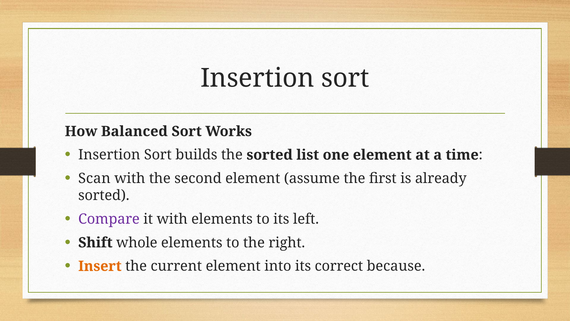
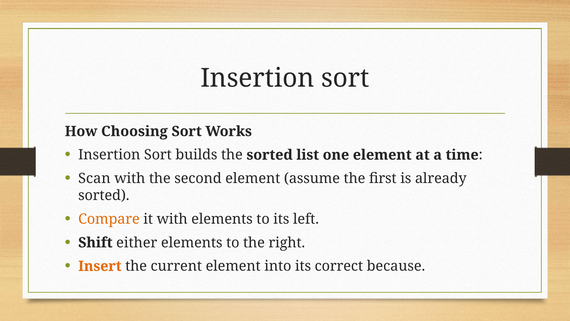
Balanced: Balanced -> Choosing
Compare colour: purple -> orange
whole: whole -> either
